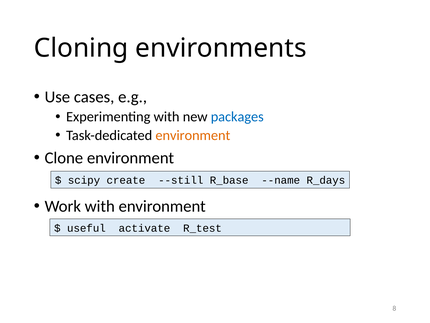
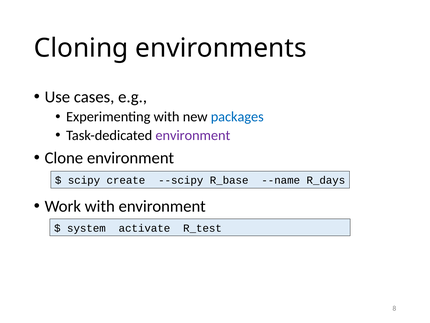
environment at (193, 135) colour: orange -> purple
--still: --still -> --scipy
useful: useful -> system
